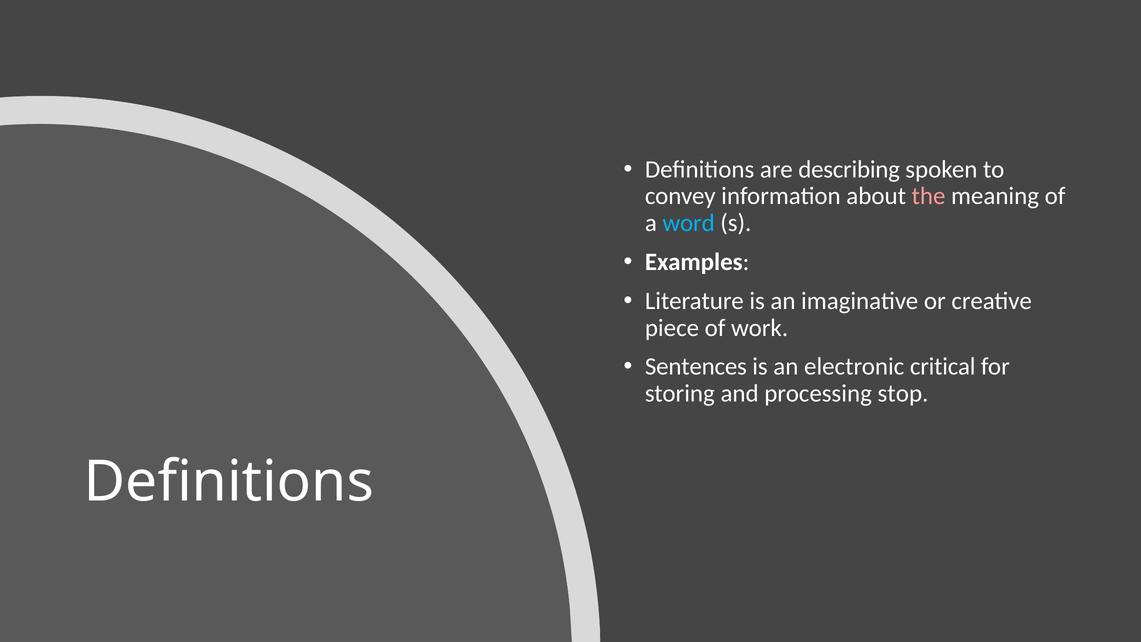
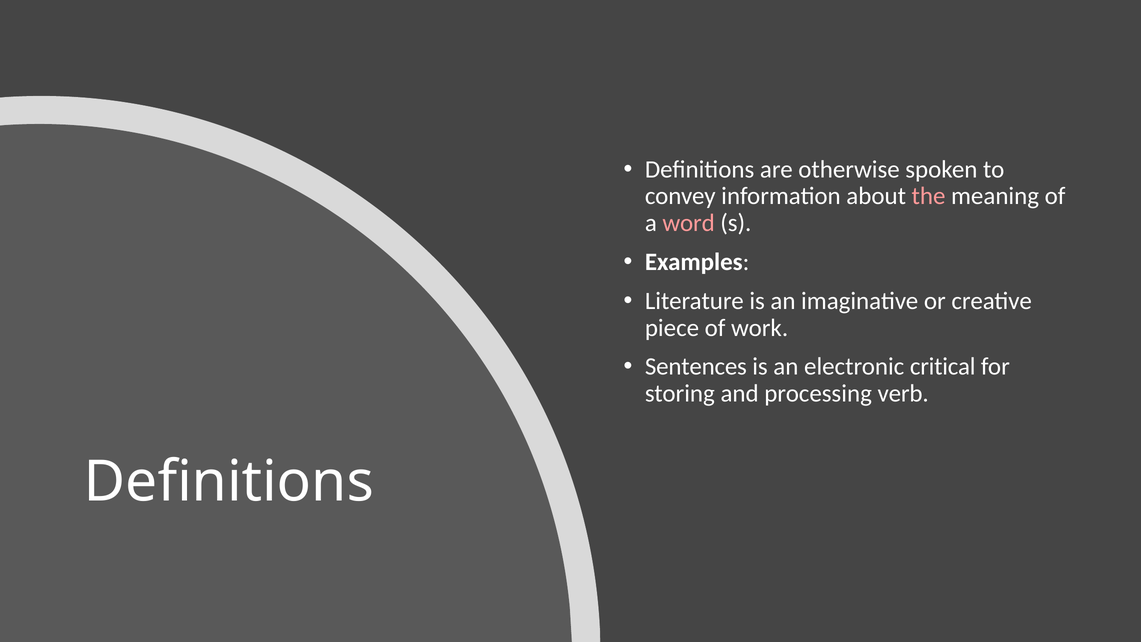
describing: describing -> otherwise
word colour: light blue -> pink
stop: stop -> verb
